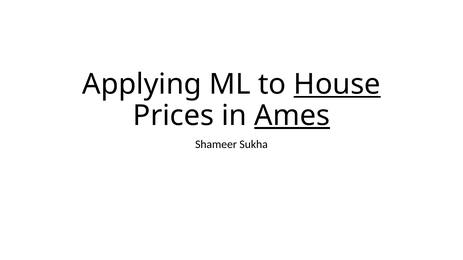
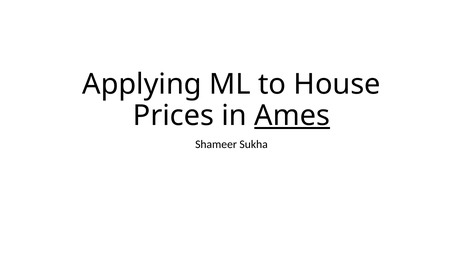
House underline: present -> none
